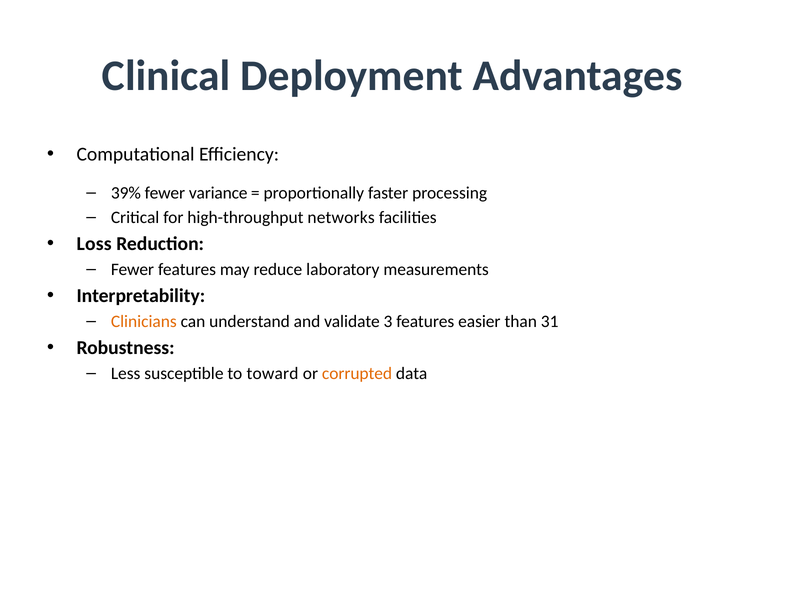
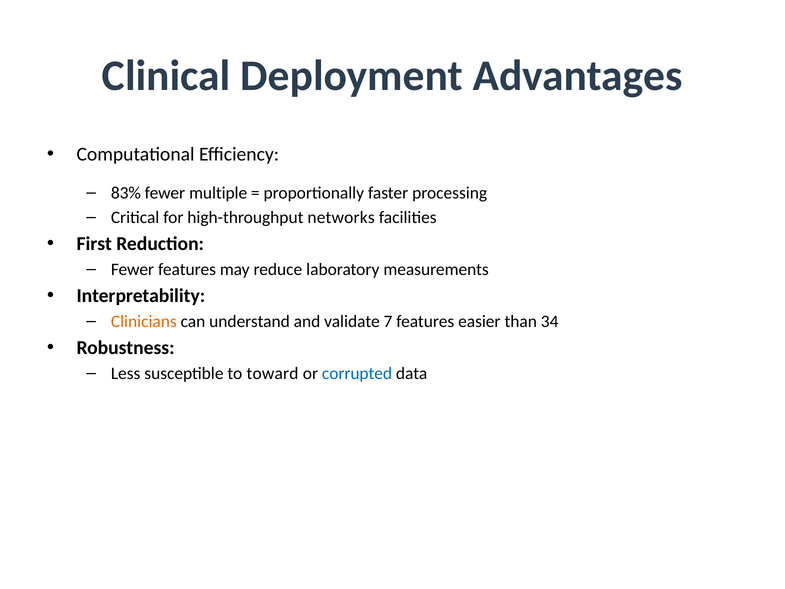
39%: 39% -> 83%
variance: variance -> multiple
Loss: Loss -> First
3: 3 -> 7
31: 31 -> 34
corrupted colour: orange -> blue
